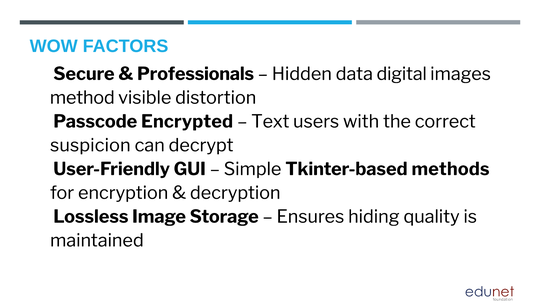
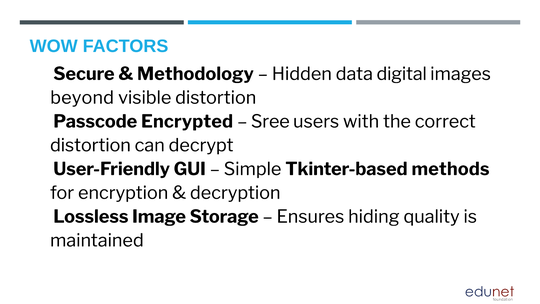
Professionals: Professionals -> Methodology
method: method -> beyond
Text: Text -> Sree
suspicion at (90, 145): suspicion -> distortion
